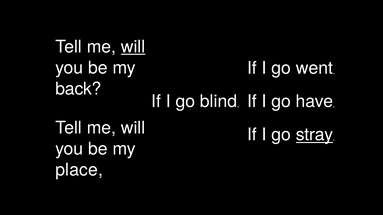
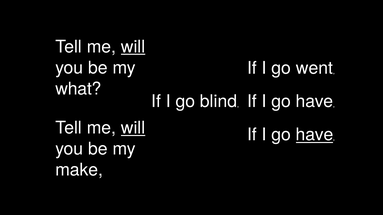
back: back -> what
will at (133, 128) underline: none -> present
stray at (314, 135): stray -> have
place: place -> make
